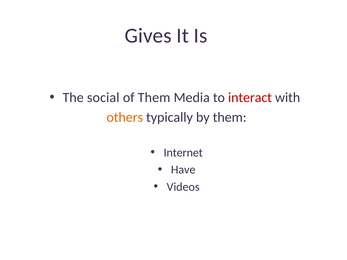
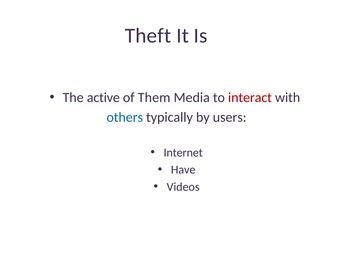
Gives: Gives -> Theft
social: social -> active
others colour: orange -> blue
by them: them -> users
